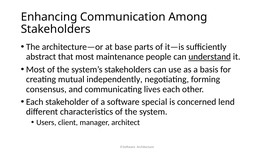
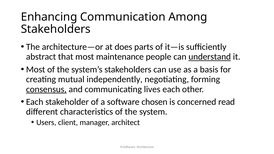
base: base -> does
consensus underline: none -> present
special: special -> chosen
lend: lend -> read
